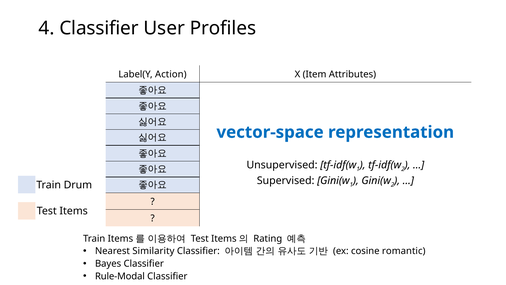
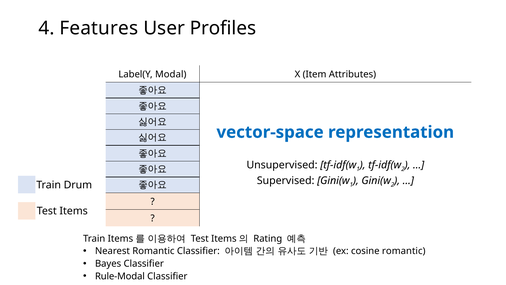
4 Classifier: Classifier -> Features
Action: Action -> Modal
Nearest Similarity: Similarity -> Romantic
